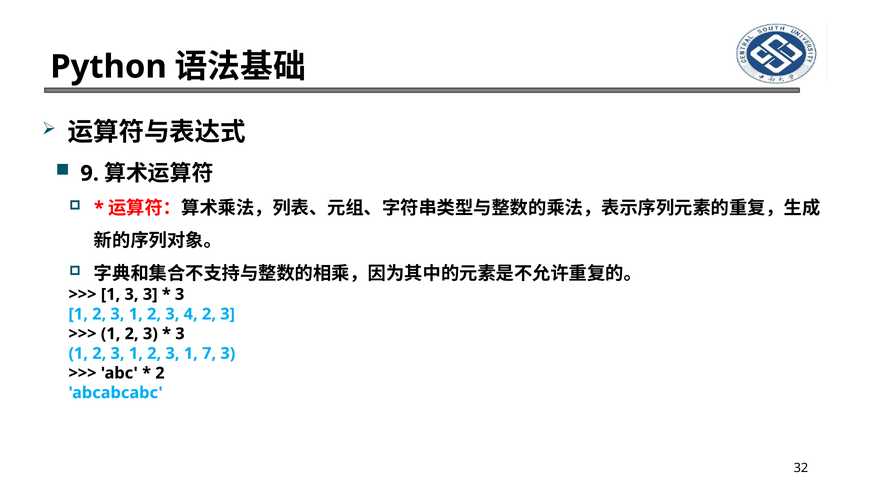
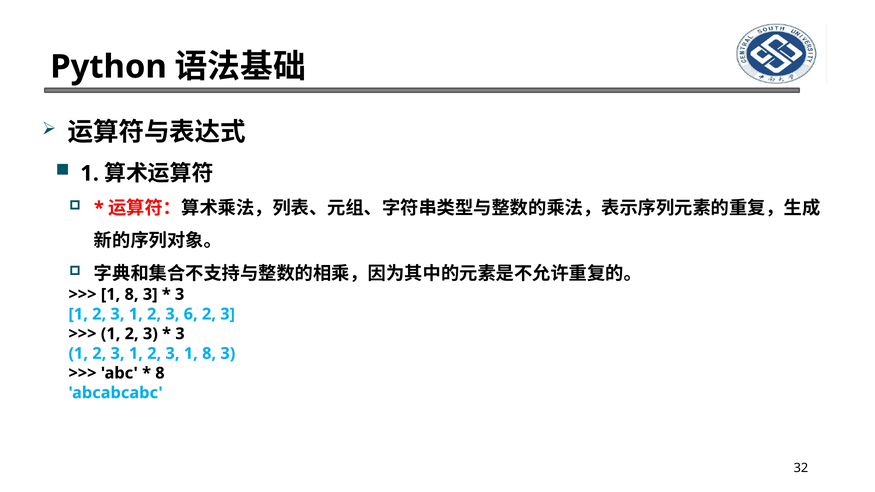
9 at (90, 173): 9 -> 1
3 at (132, 294): 3 -> 8
4: 4 -> 6
3 1 7: 7 -> 8
2 at (160, 373): 2 -> 8
